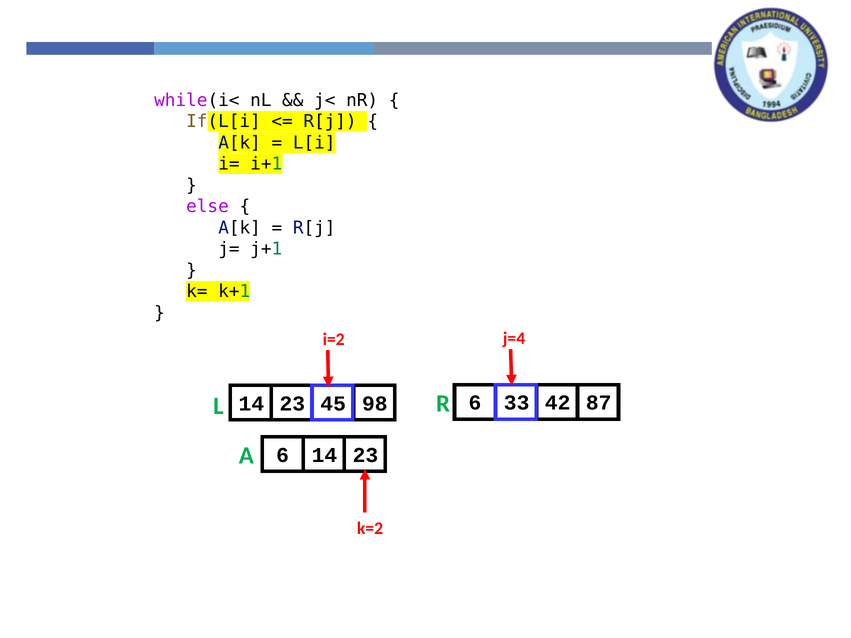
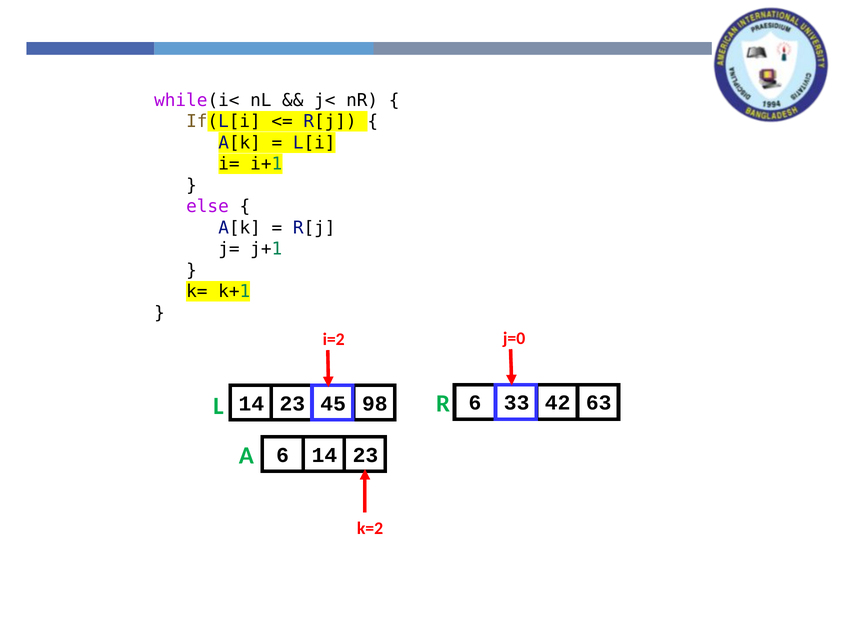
j=4: j=4 -> j=0
87: 87 -> 63
